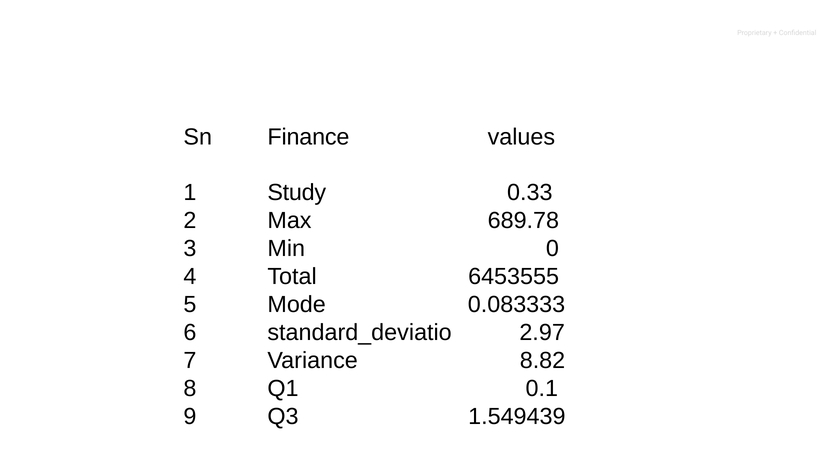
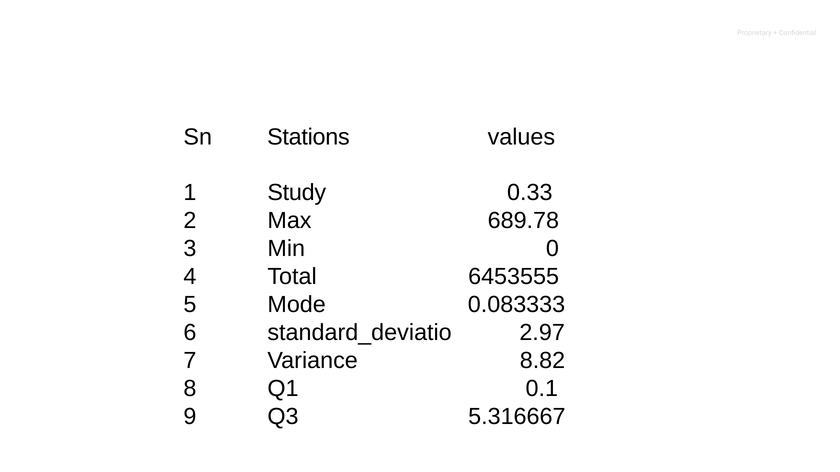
Finance: Finance -> Stations
1.549439: 1.549439 -> 5.316667
